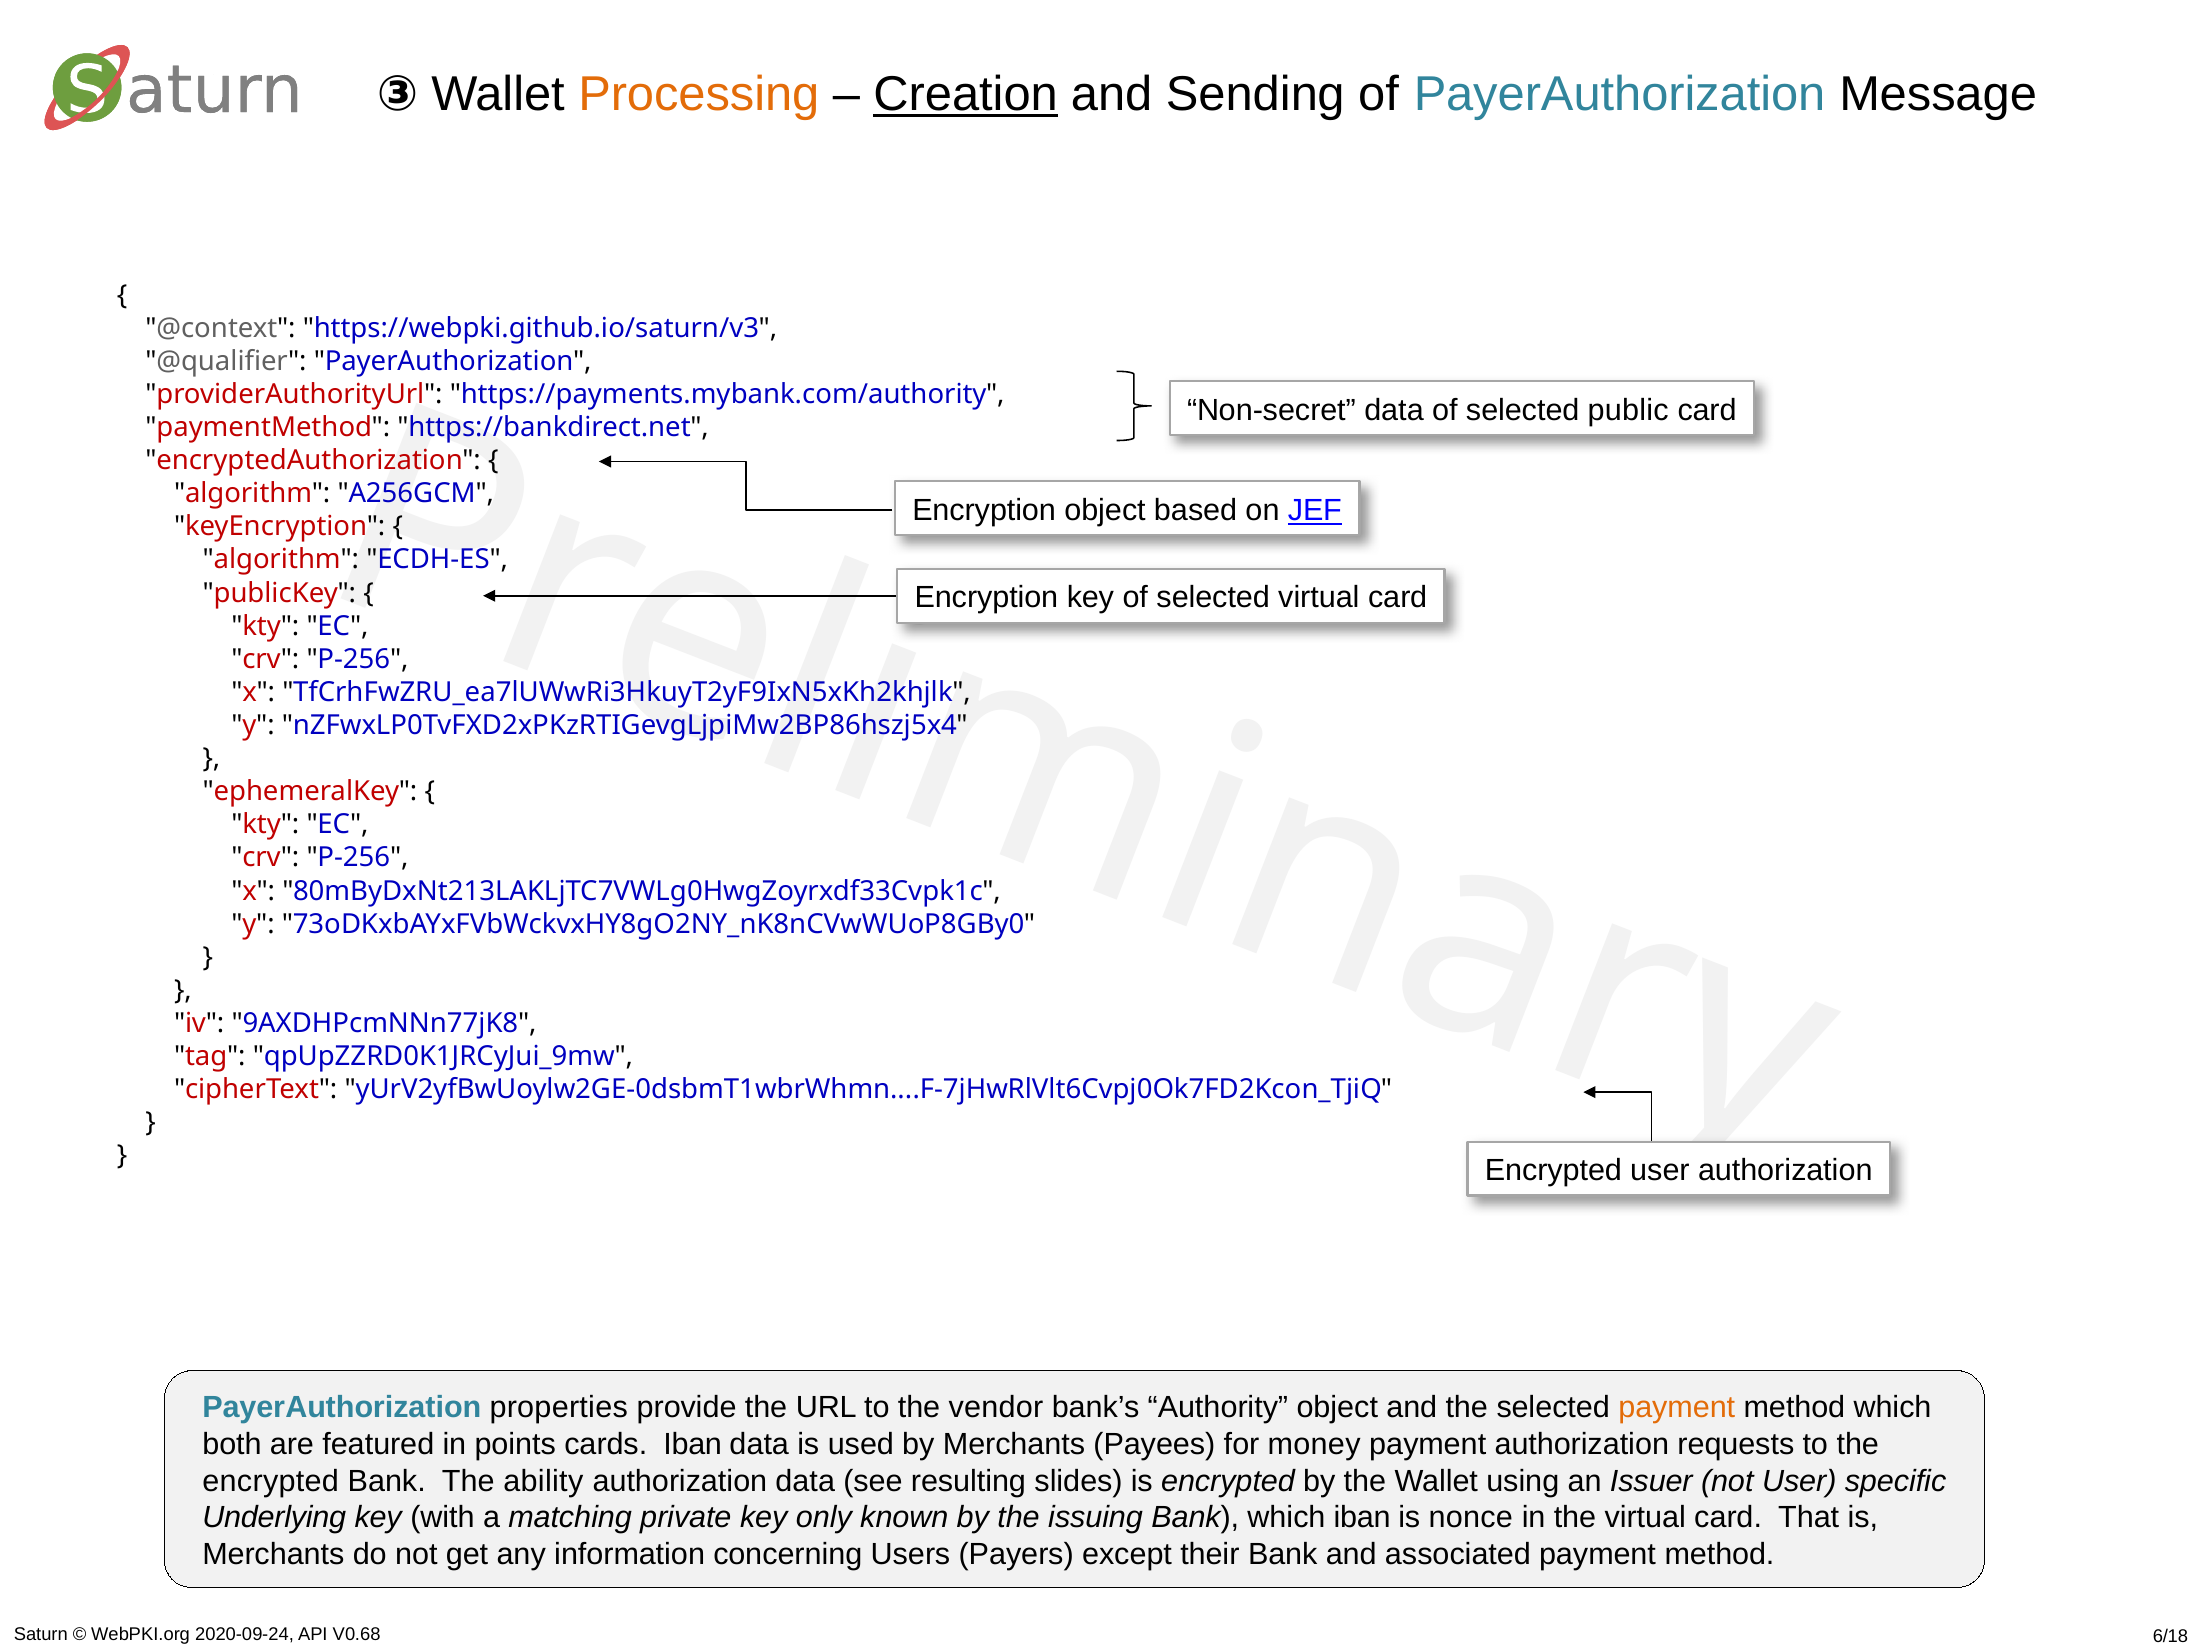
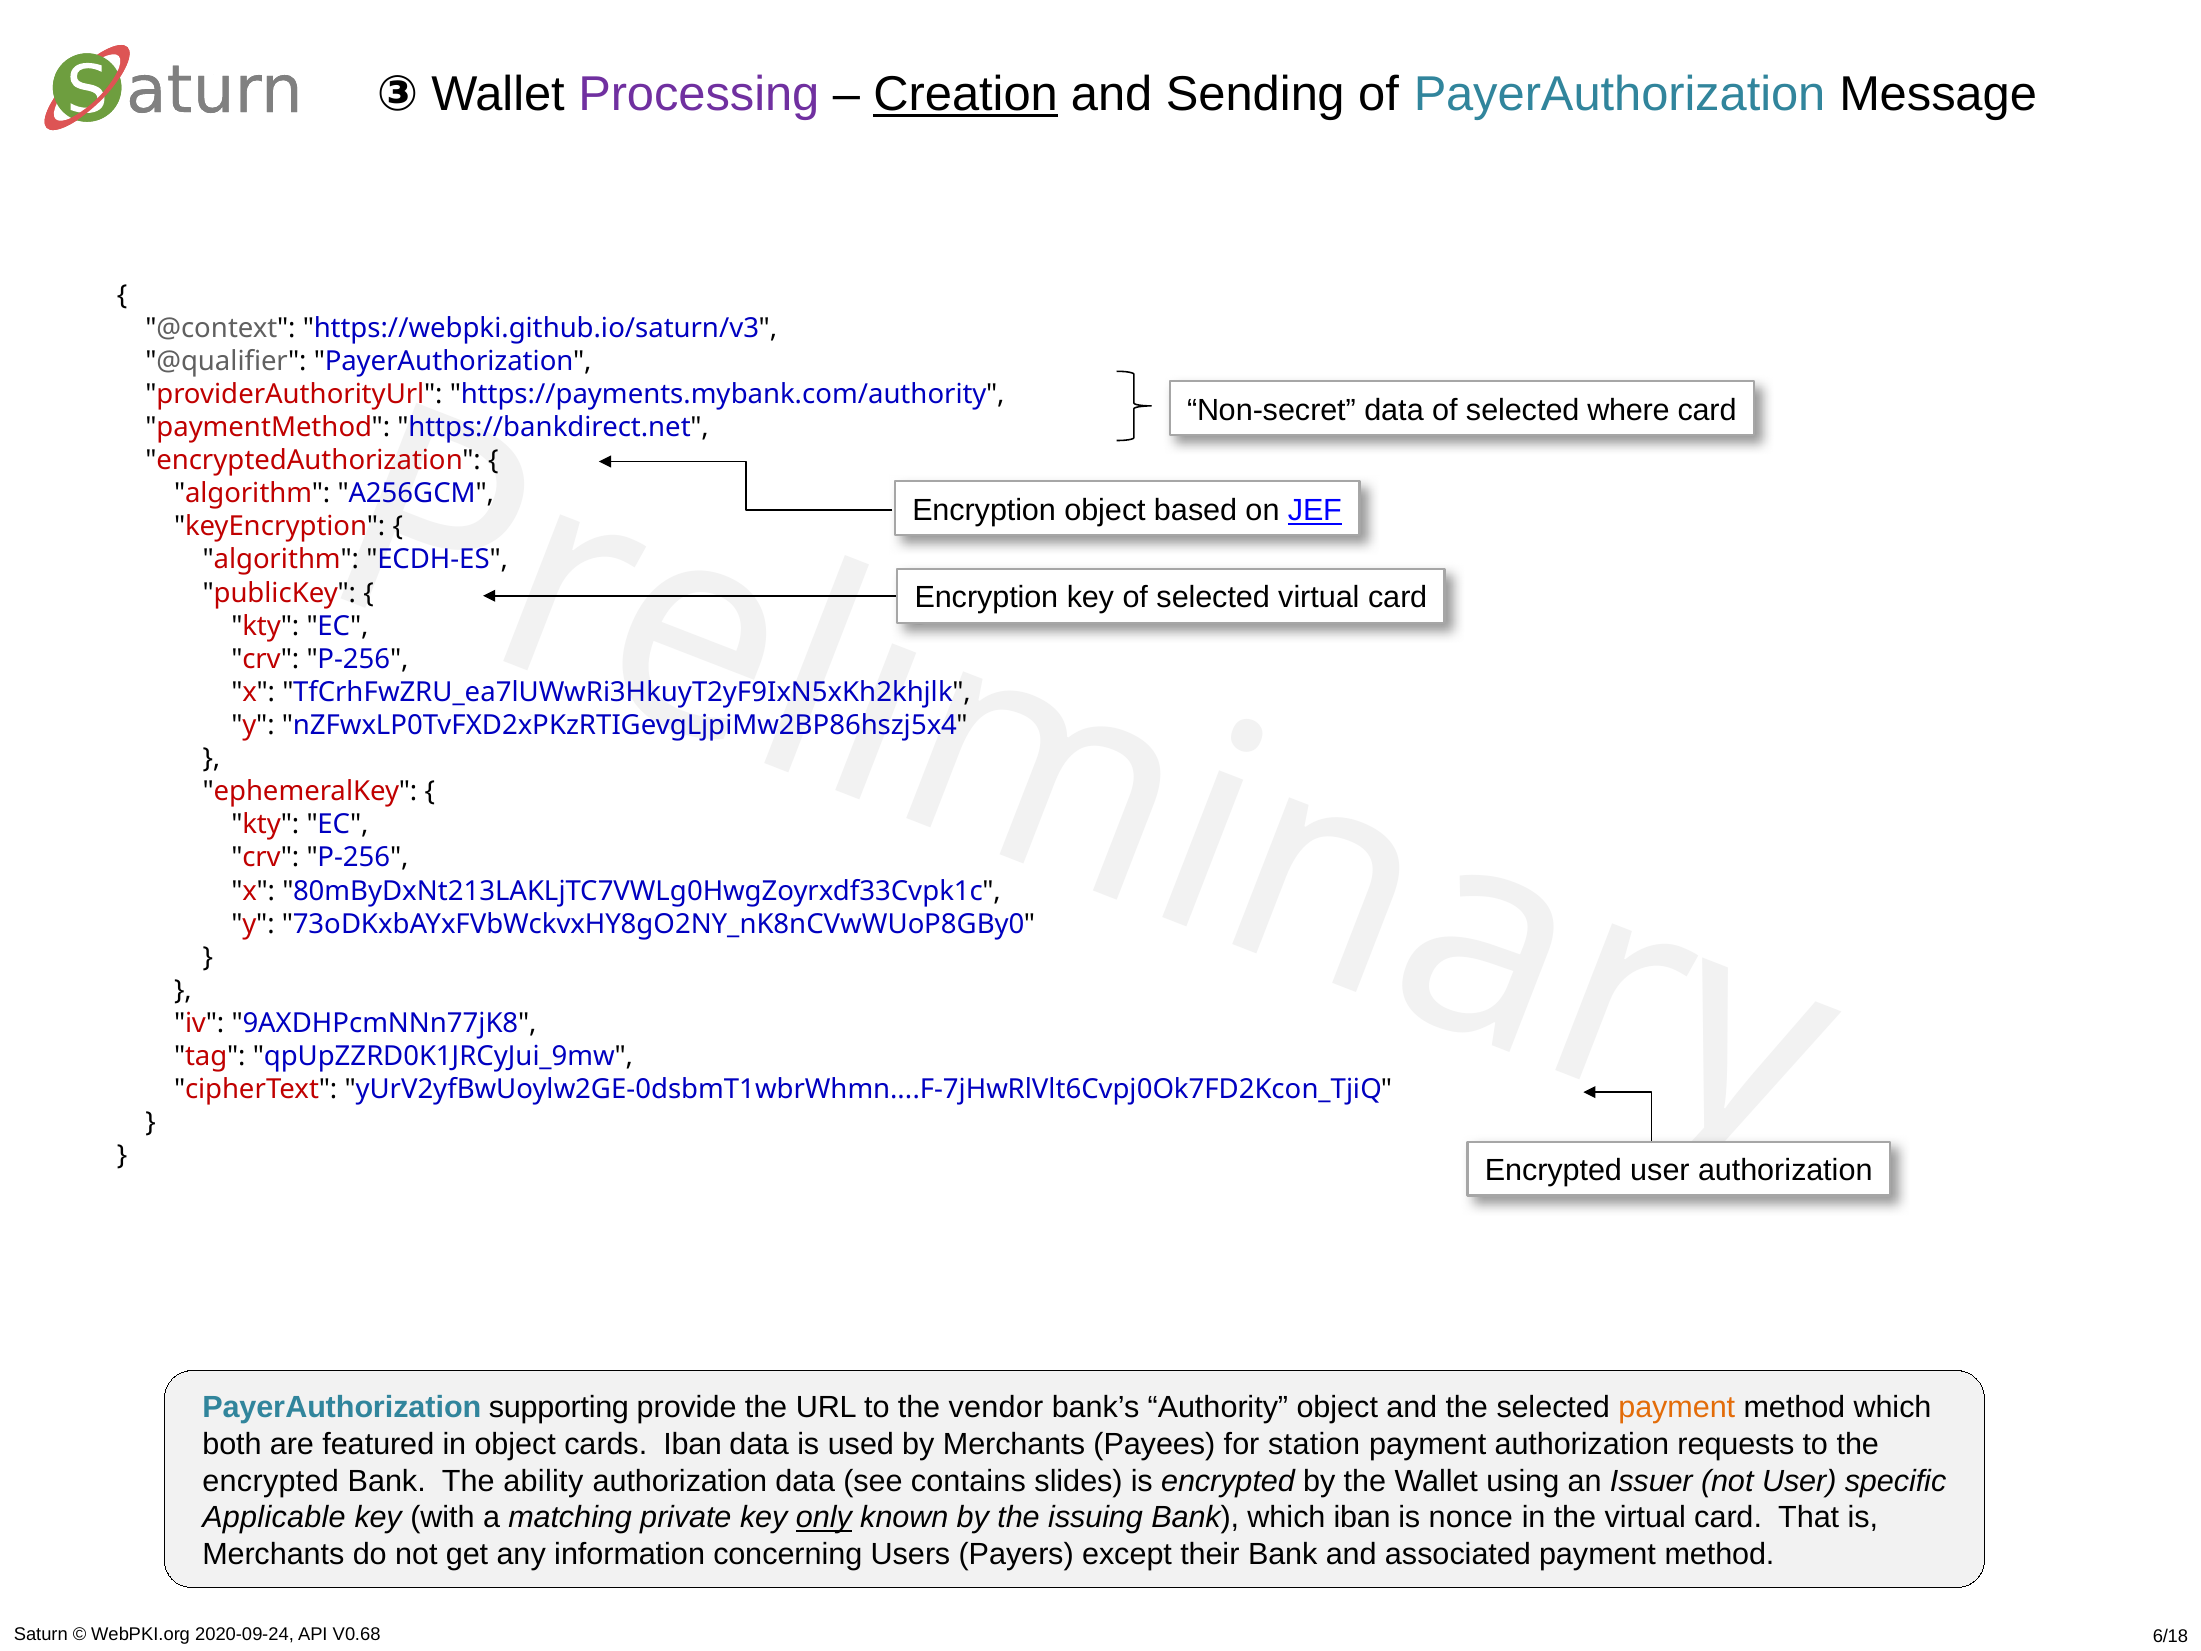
Processing colour: orange -> purple
public: public -> where
properties: properties -> supporting
in points: points -> object
money: money -> station
resulting: resulting -> contains
Underlying: Underlying -> Applicable
only underline: none -> present
